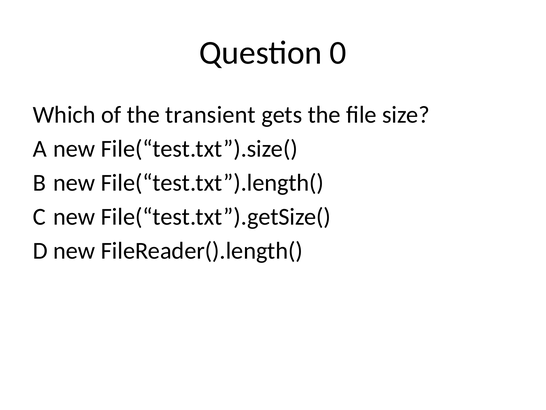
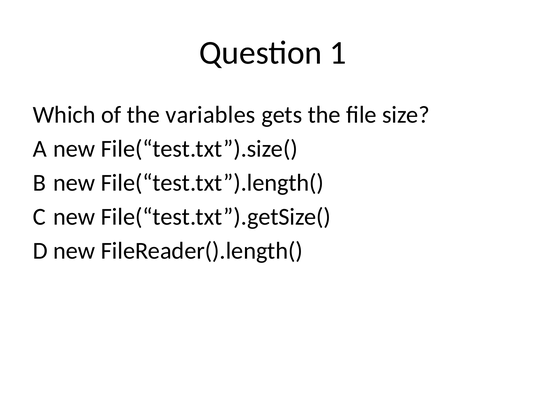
0: 0 -> 1
transient: transient -> variables
